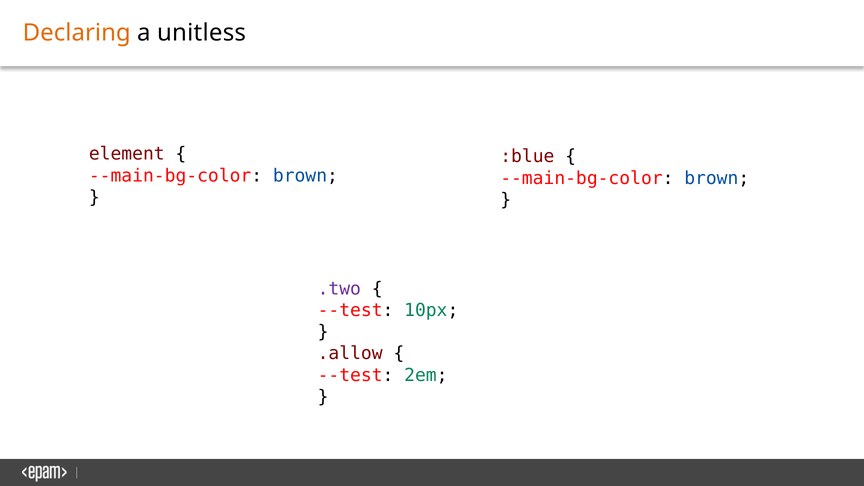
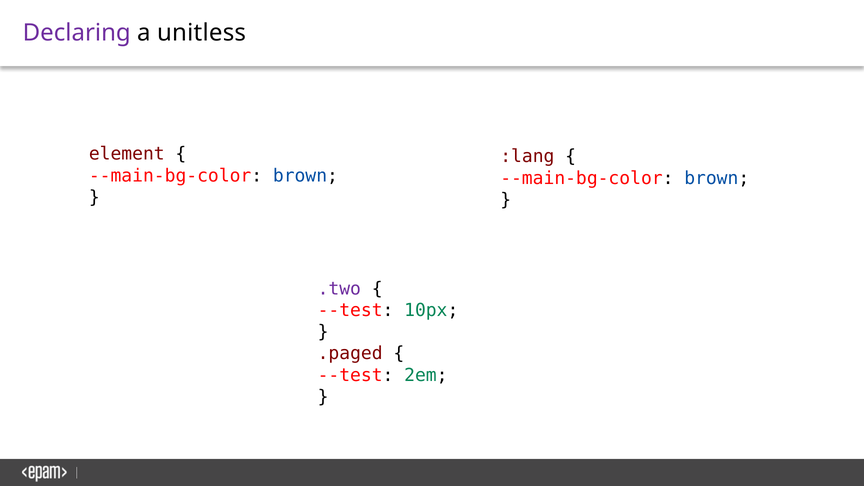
Declaring colour: orange -> purple
:blue: :blue -> :lang
.allow: .allow -> .paged
